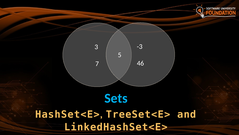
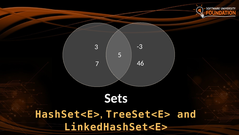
Sets colour: light blue -> white
